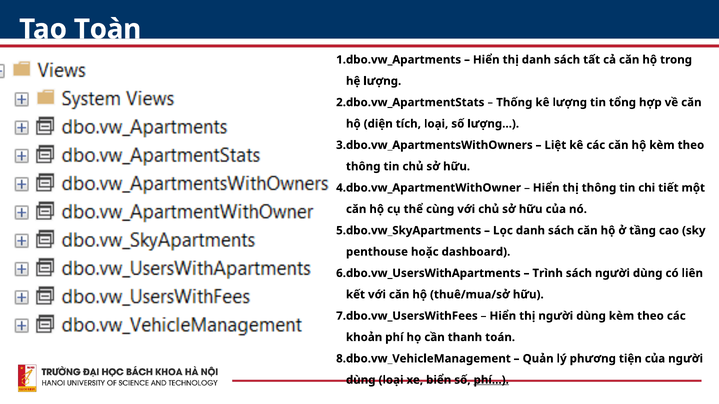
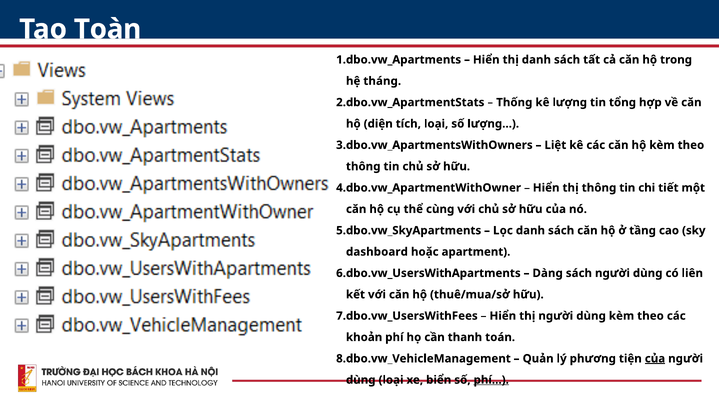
hệ lượng: lượng -> tháng
penthouse: penthouse -> dashboard
dashboard: dashboard -> apartment
Trình: Trình -> Dàng
của at (655, 359) underline: none -> present
